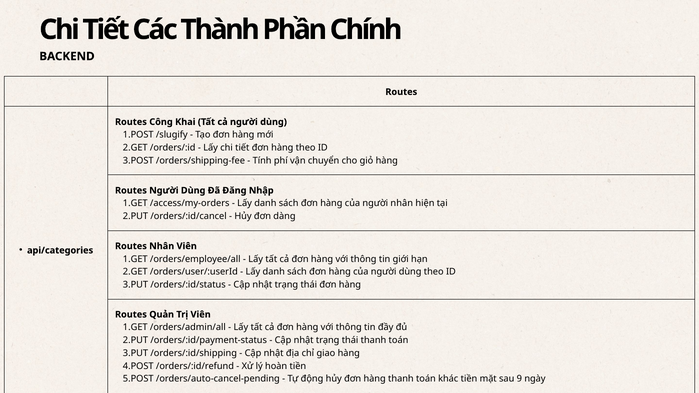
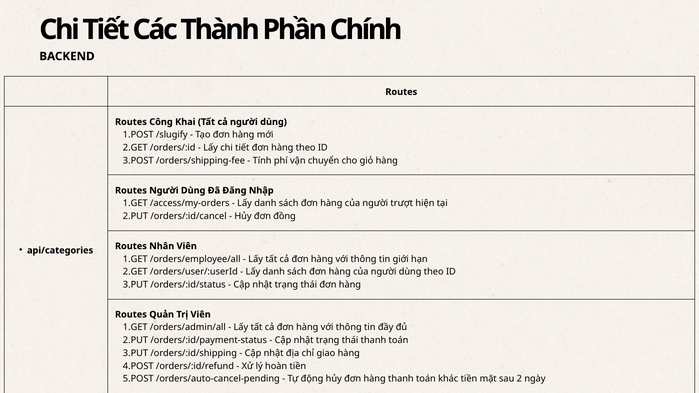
người nhân: nhân -> trượt
dàng: dàng -> đồng
9: 9 -> 2
